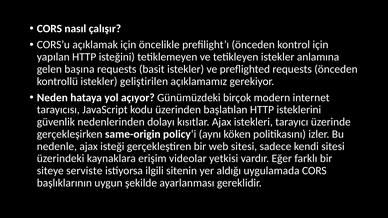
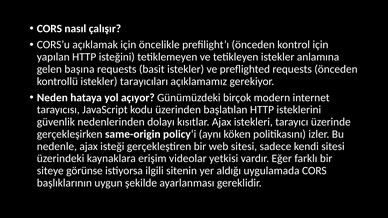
geliştirilen: geliştirilen -> tarayıcıları
serviste: serviste -> görünse
